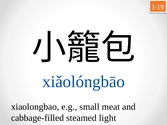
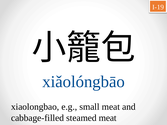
steamed light: light -> meat
